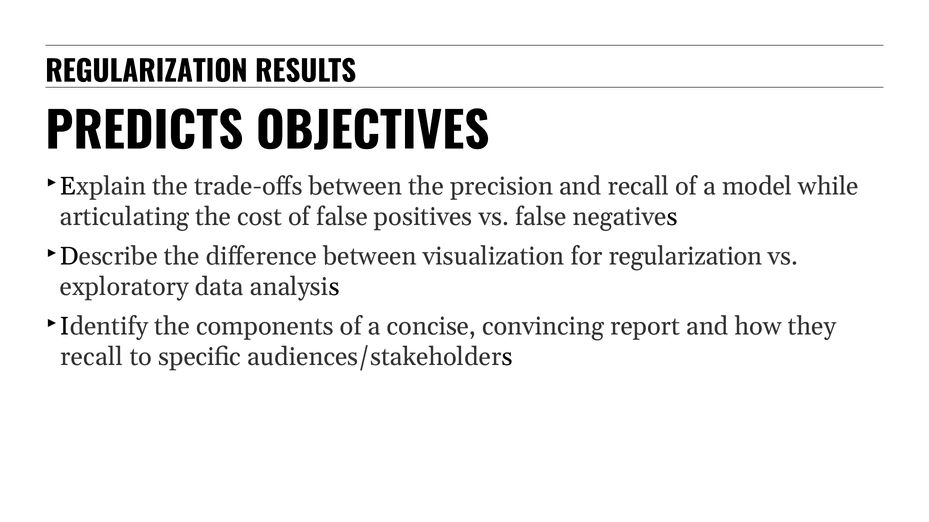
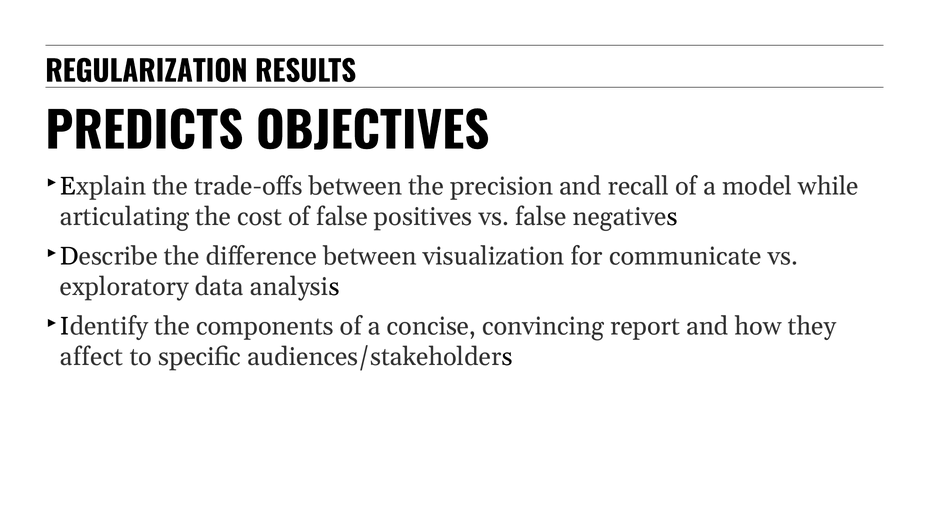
for regularization: regularization -> communicate
recall at (92, 357): recall -> affect
